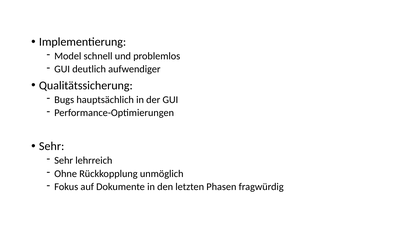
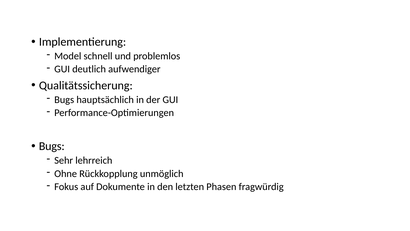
Sehr at (52, 146): Sehr -> Bugs
